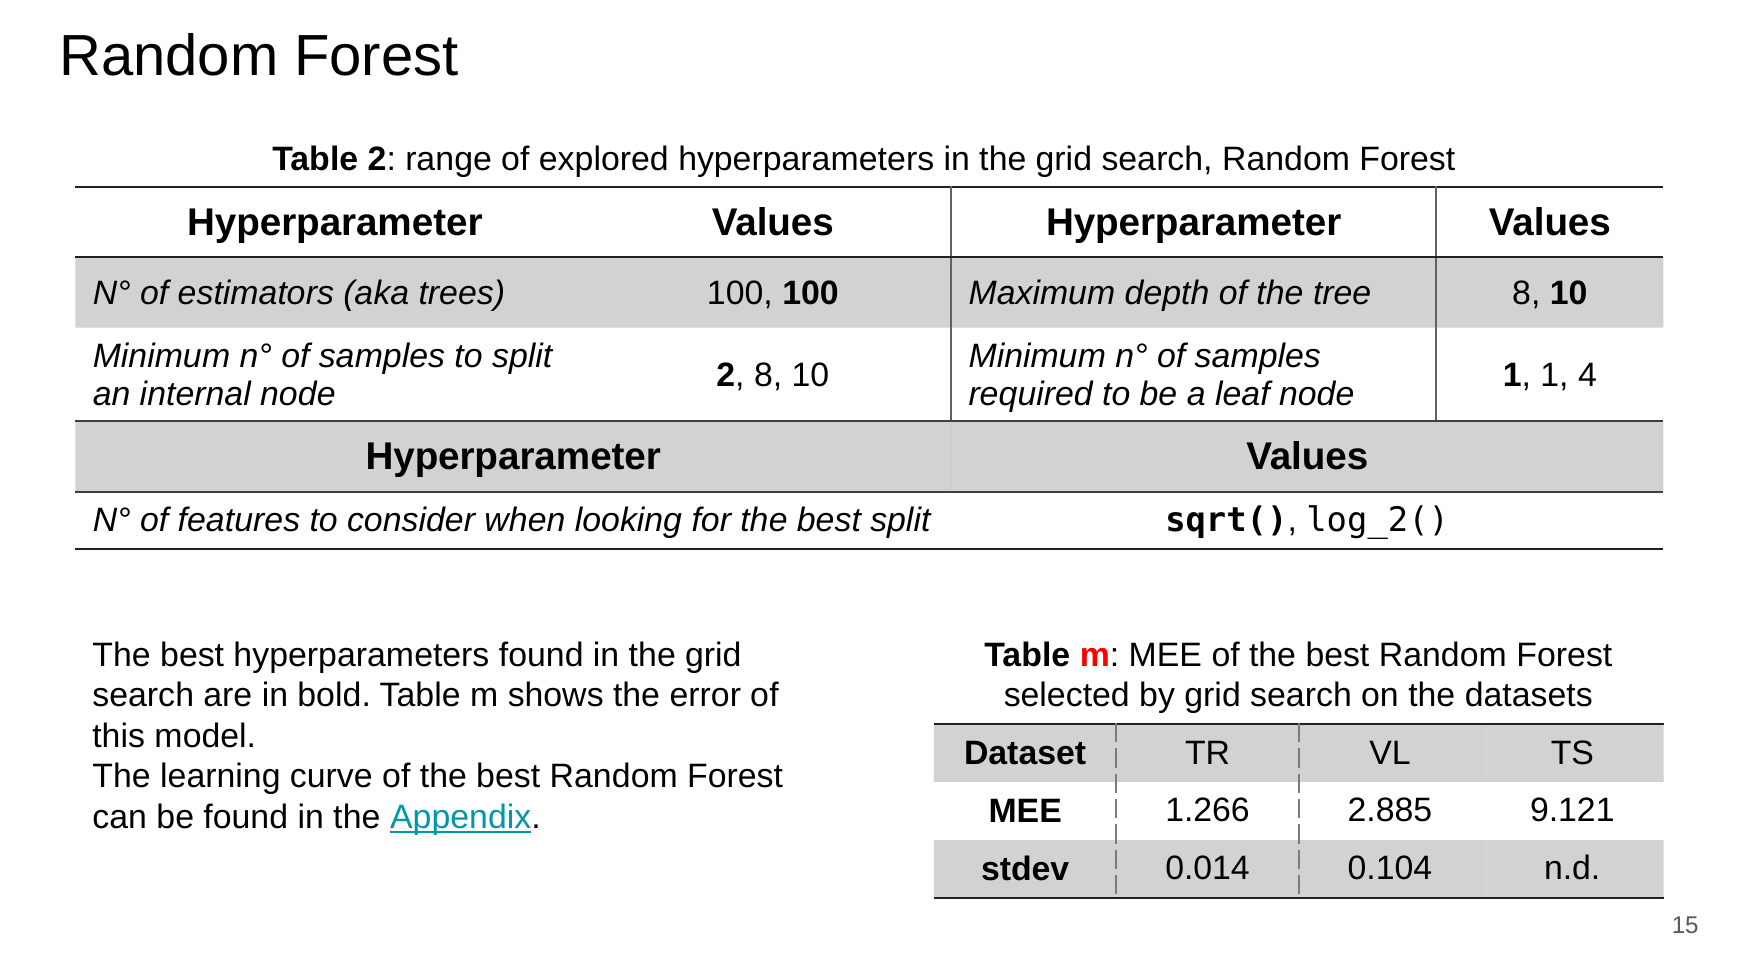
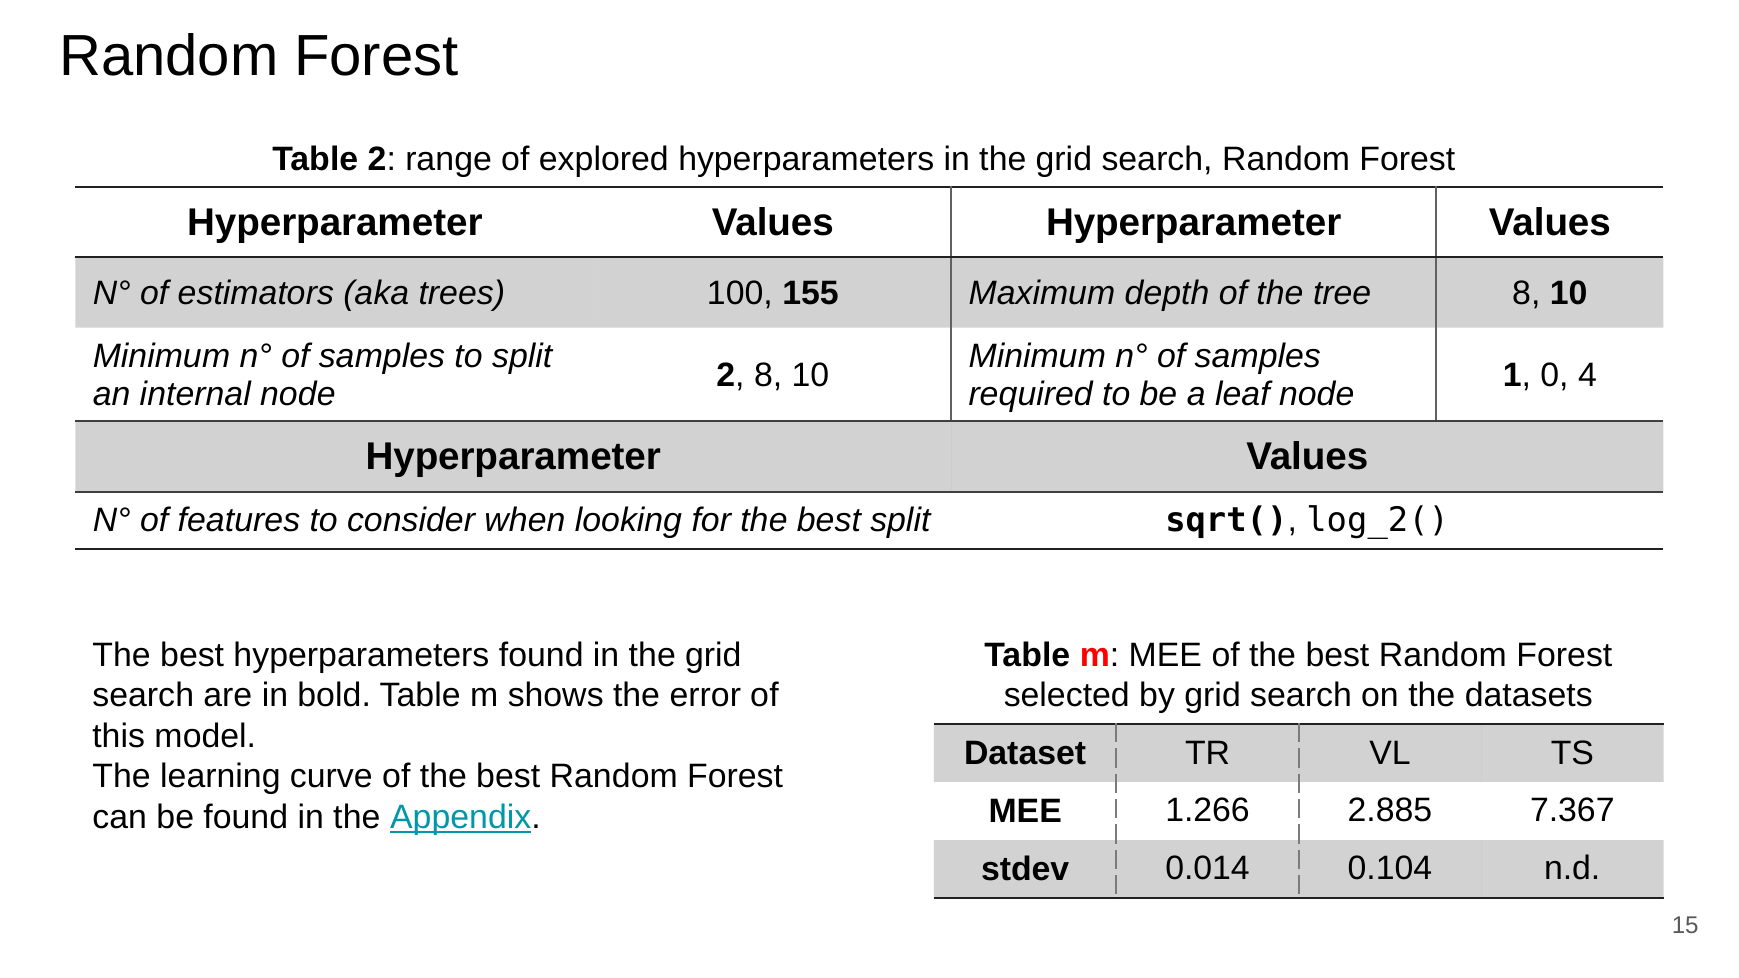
100 100: 100 -> 155
1 1: 1 -> 0
9.121: 9.121 -> 7.367
